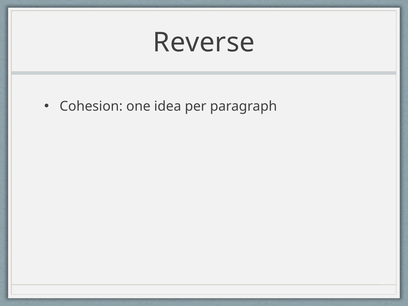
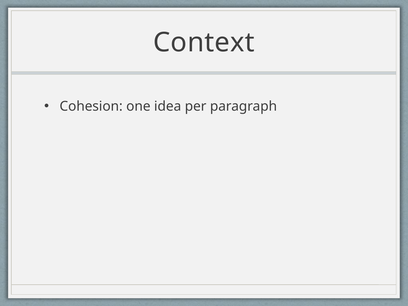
Reverse: Reverse -> Context
